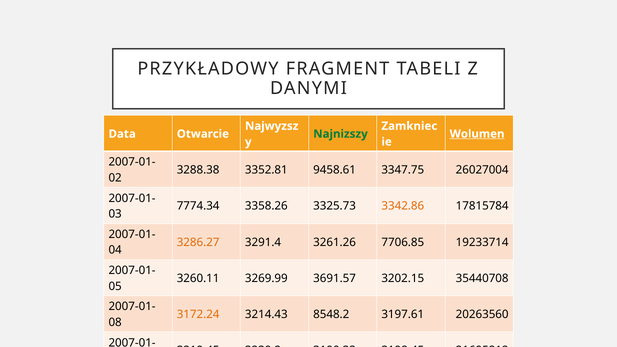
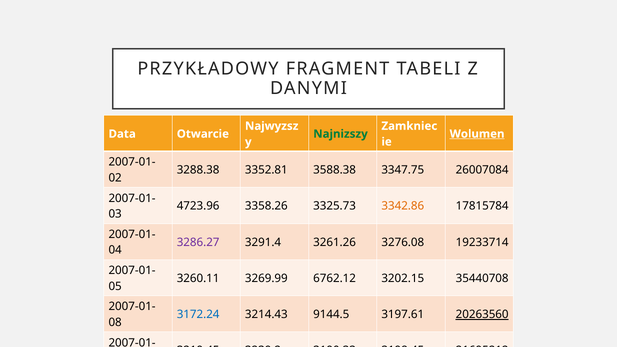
9458.61: 9458.61 -> 3588.38
26027004: 26027004 -> 26007084
7774.34: 7774.34 -> 4723.96
3286.27 colour: orange -> purple
7706.85: 7706.85 -> 3276.08
3691.57: 3691.57 -> 6762.12
3172.24 colour: orange -> blue
8548.2: 8548.2 -> 9144.5
20263560 underline: none -> present
